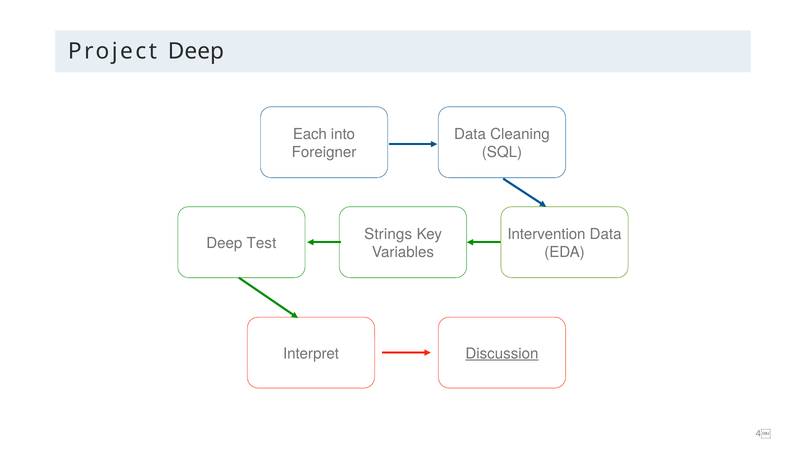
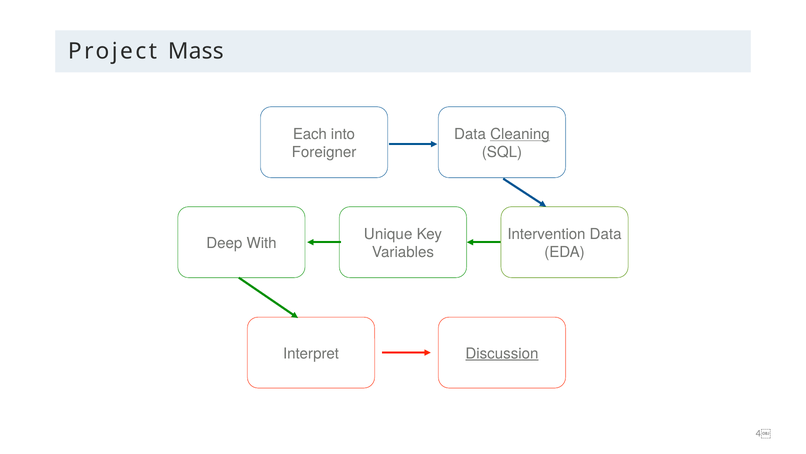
Project Deep: Deep -> Mass
Cleaning underline: none -> present
Strings: Strings -> Unique
Test: Test -> With
